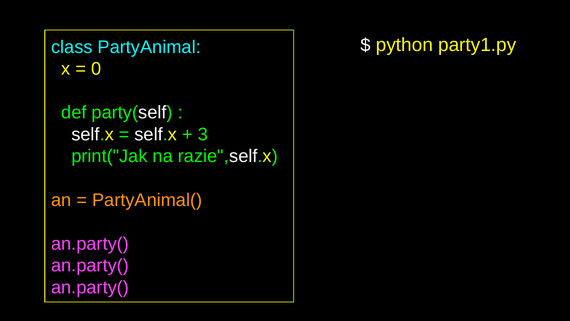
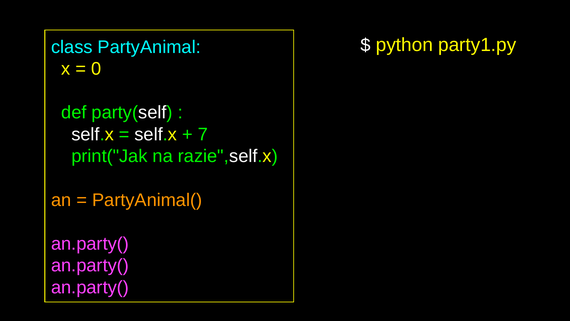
3: 3 -> 7
